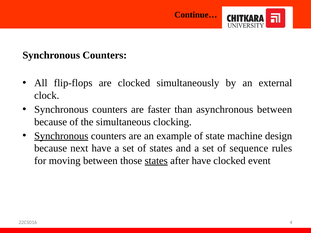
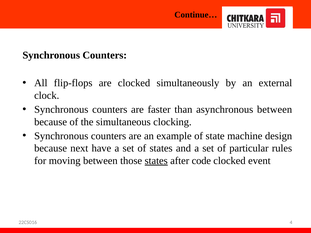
Synchronous at (61, 136) underline: present -> none
sequence: sequence -> particular
after have: have -> code
